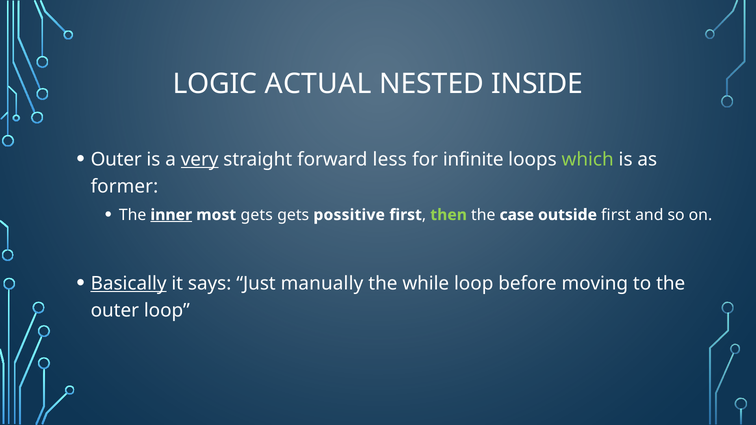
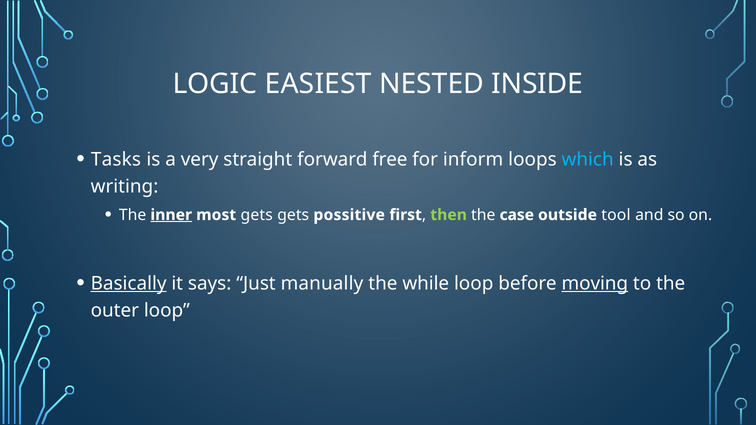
ACTUAL: ACTUAL -> EASIEST
Outer at (116, 160): Outer -> Tasks
very underline: present -> none
less: less -> free
infinite: infinite -> inform
which colour: light green -> light blue
former: former -> writing
outside first: first -> tool
moving underline: none -> present
